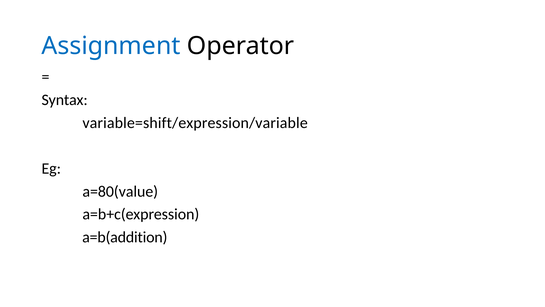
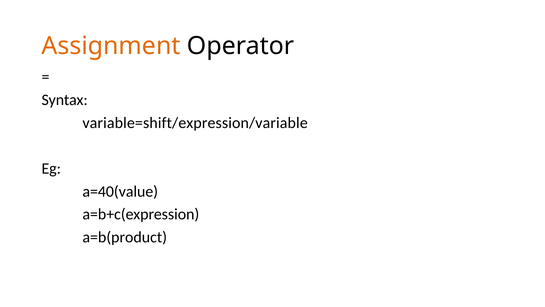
Assignment colour: blue -> orange
a=80(value: a=80(value -> a=40(value
a=b(addition: a=b(addition -> a=b(product
